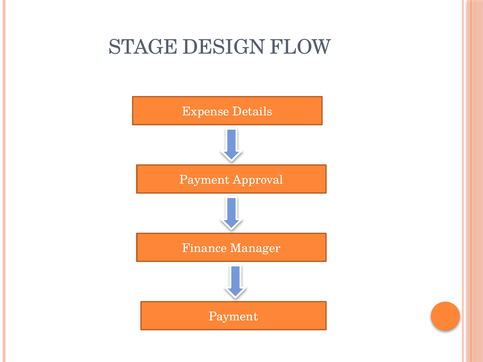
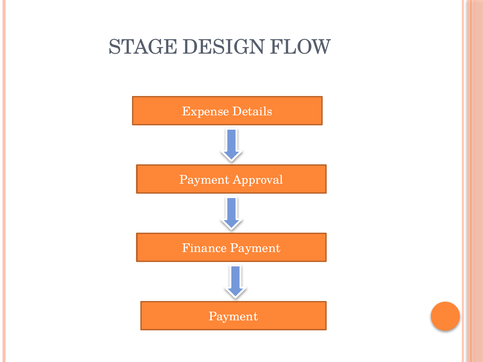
Finance Manager: Manager -> Payment
